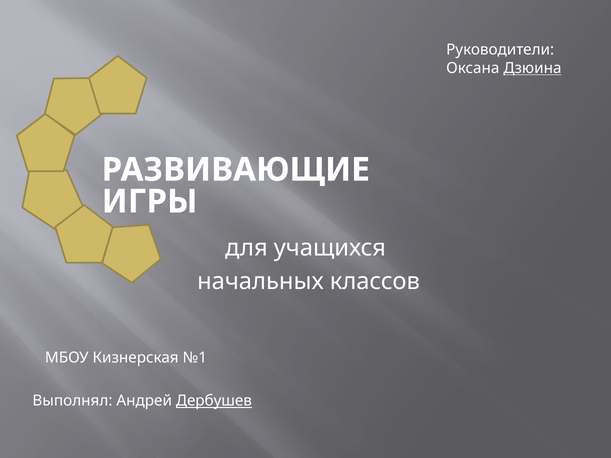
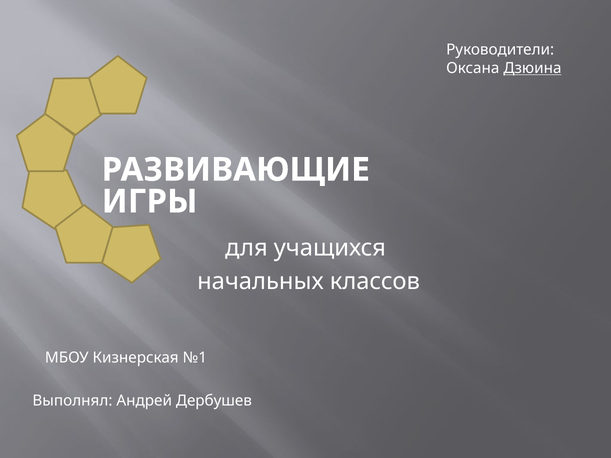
Дербушев underline: present -> none
